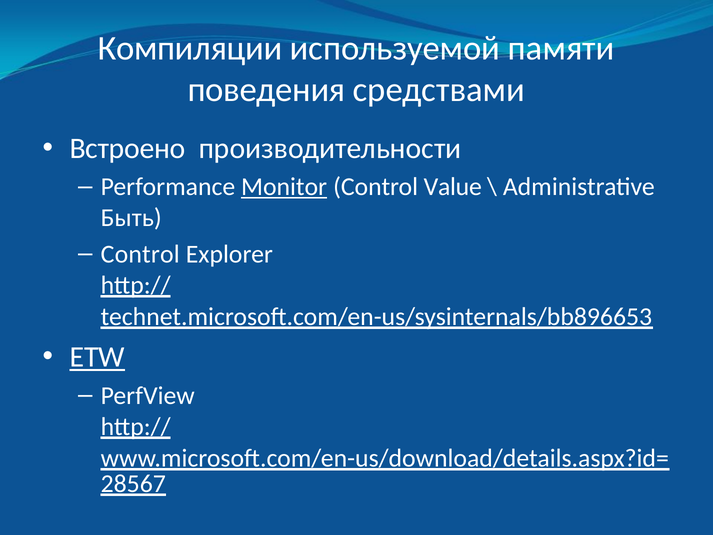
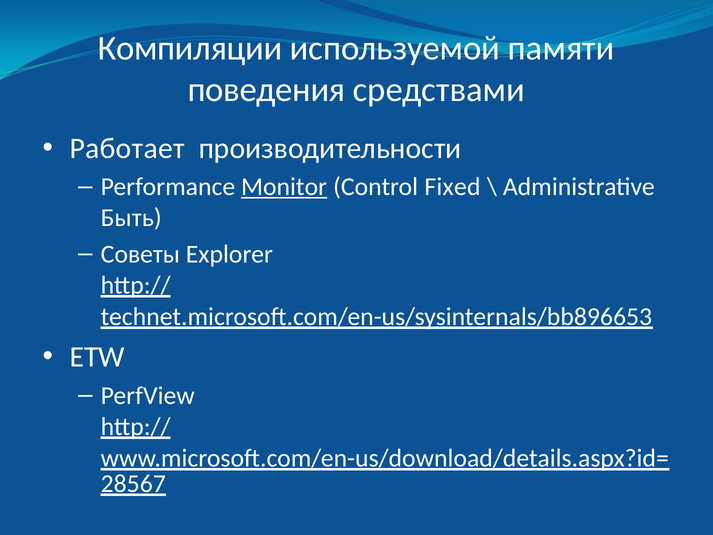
Встроено: Встроено -> Работает
Value: Value -> Fixed
Control at (140, 254): Control -> Советы
ETW underline: present -> none
